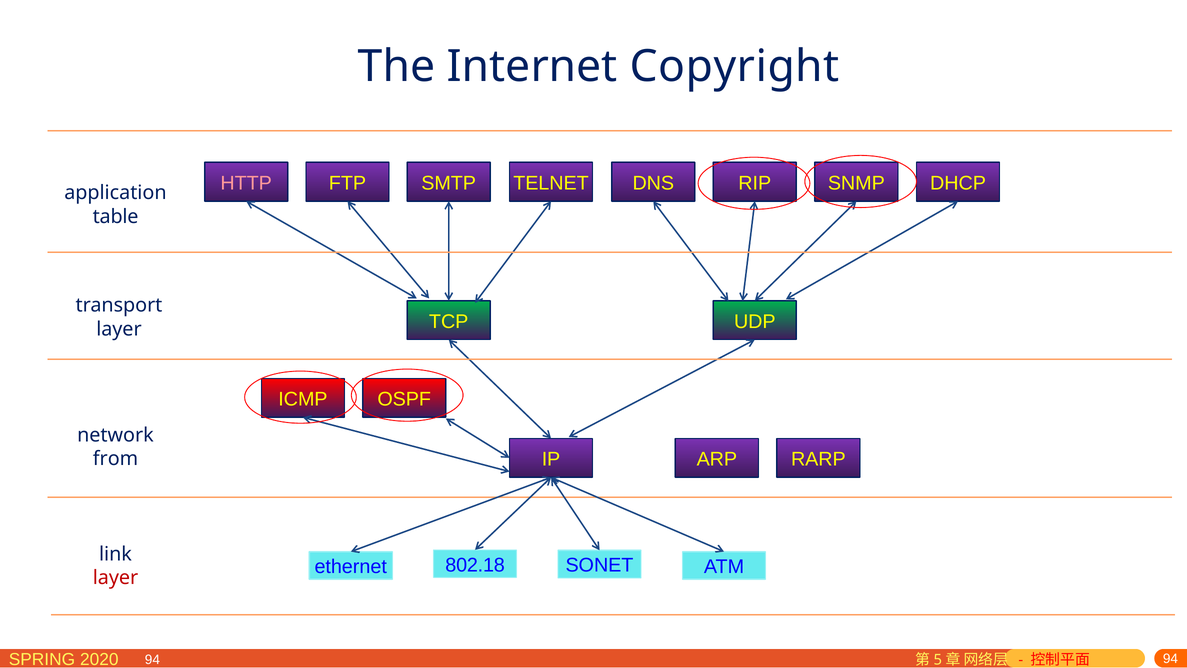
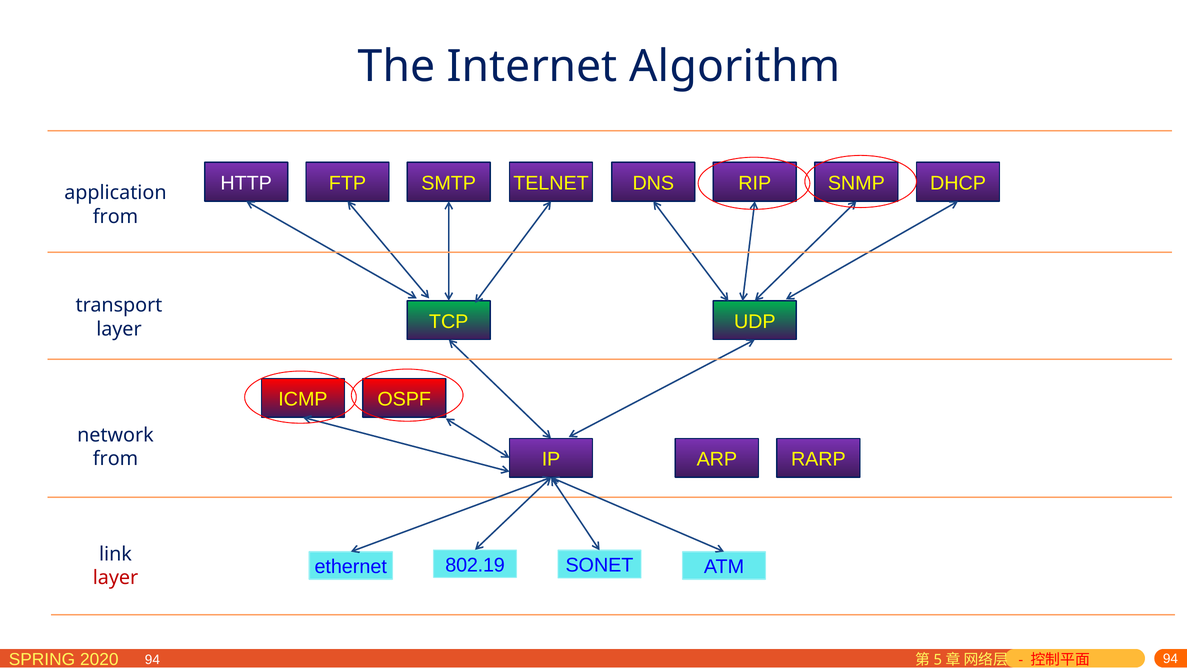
Copyright: Copyright -> Algorithm
HTTP colour: pink -> white
table at (116, 217): table -> from
802.18: 802.18 -> 802.19
